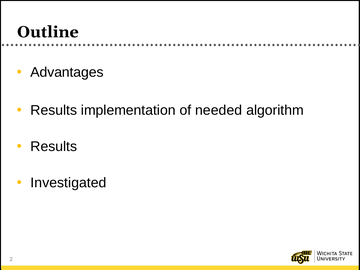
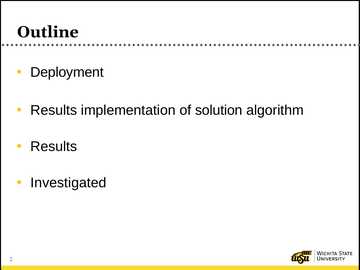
Advantages: Advantages -> Deployment
needed: needed -> solution
